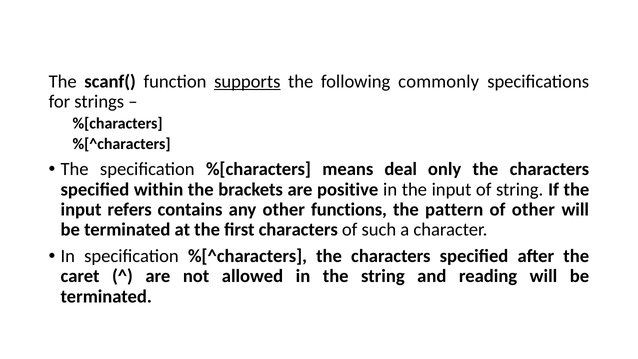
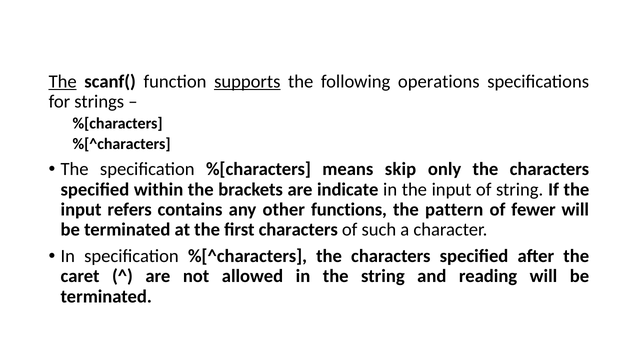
The at (63, 81) underline: none -> present
commonly: commonly -> operations
deal: deal -> skip
positive: positive -> indicate
of other: other -> fewer
